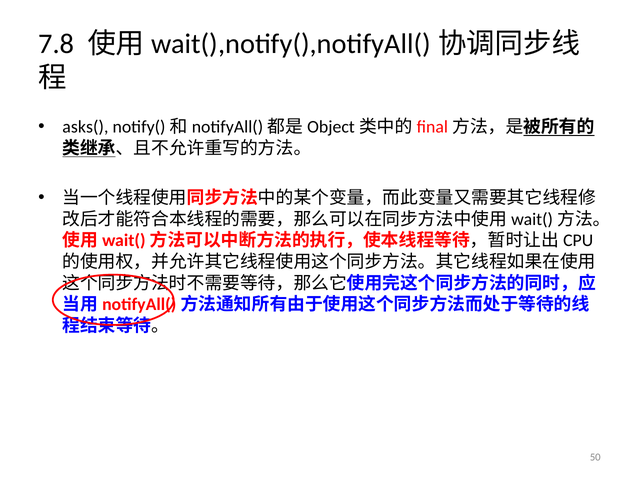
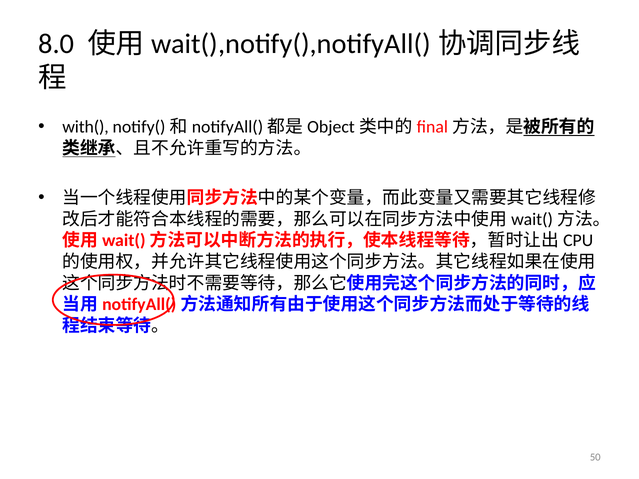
7.8: 7.8 -> 8.0
asks(: asks( -> with(
